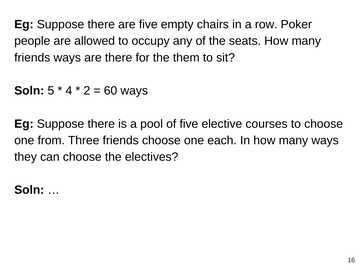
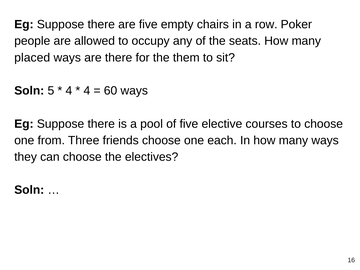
friends at (32, 58): friends -> placed
2 at (87, 91): 2 -> 4
